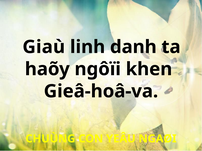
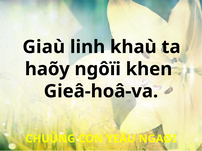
danh: danh -> khaù
